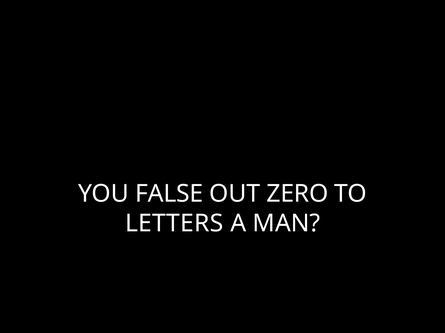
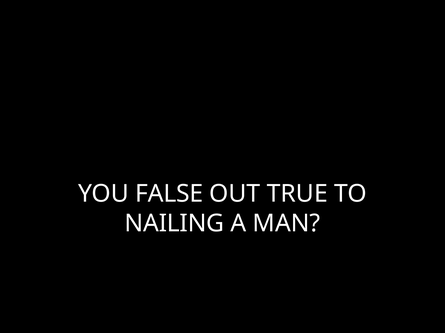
ZERO: ZERO -> TRUE
LETTERS: LETTERS -> NAILING
